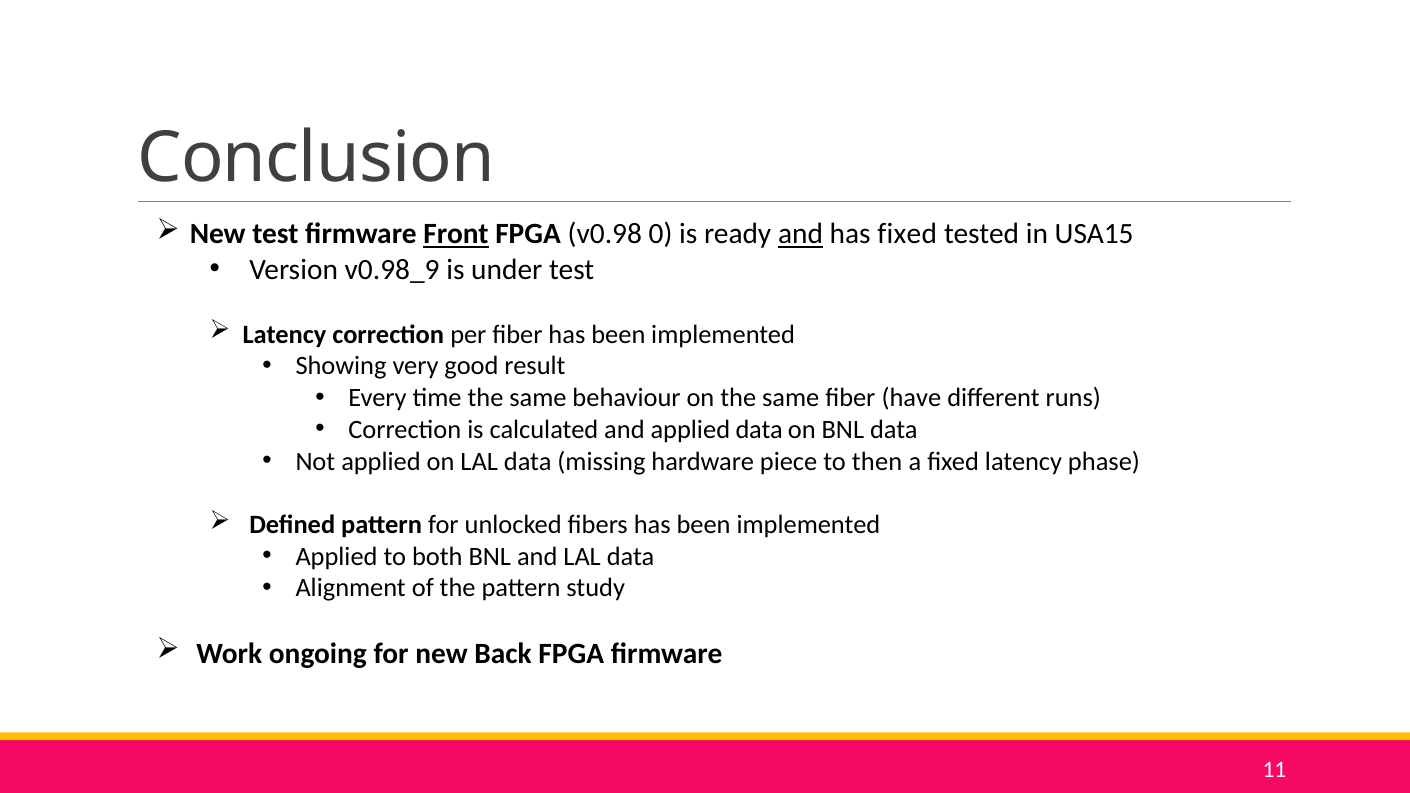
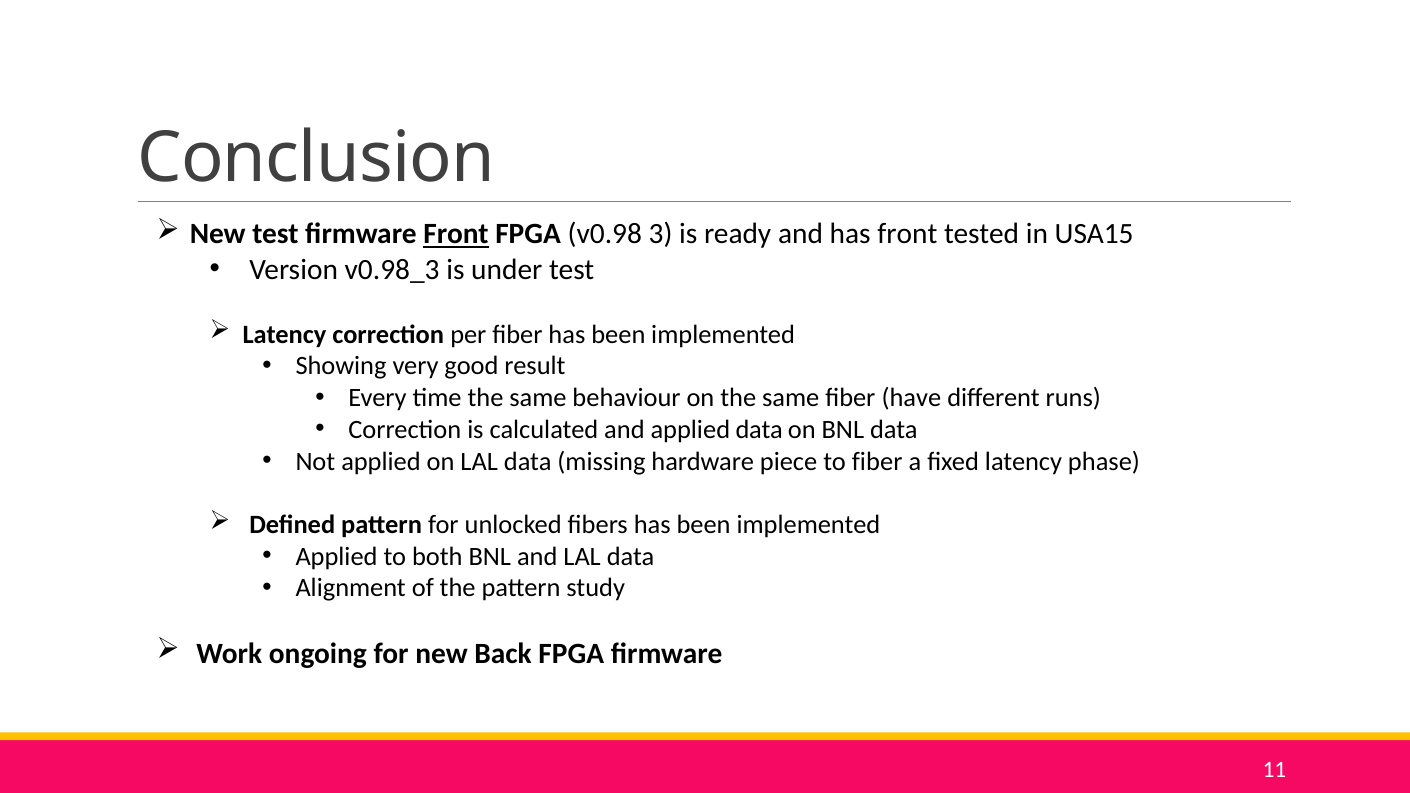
0: 0 -> 3
and at (801, 234) underline: present -> none
has fixed: fixed -> front
v0.98_9: v0.98_9 -> v0.98_3
to then: then -> fiber
